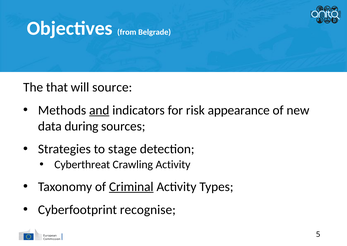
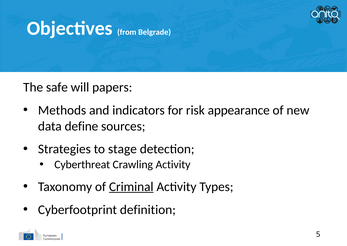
that: that -> safe
source: source -> papers
and underline: present -> none
during: during -> define
recognise: recognise -> definition
